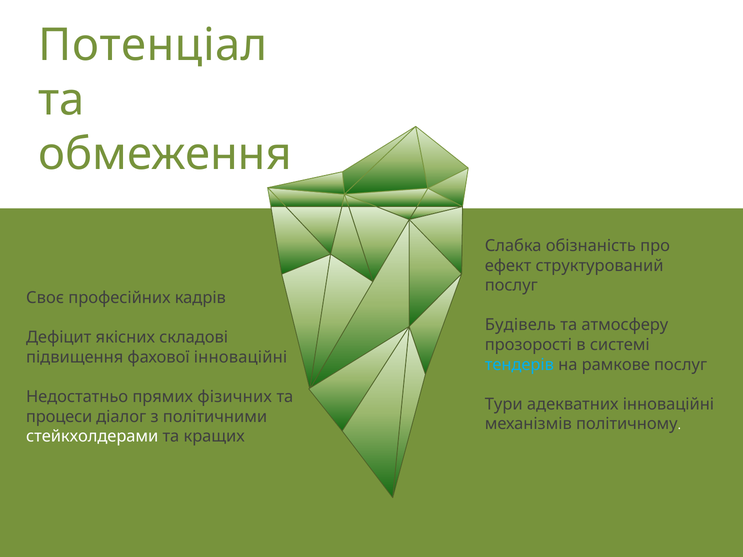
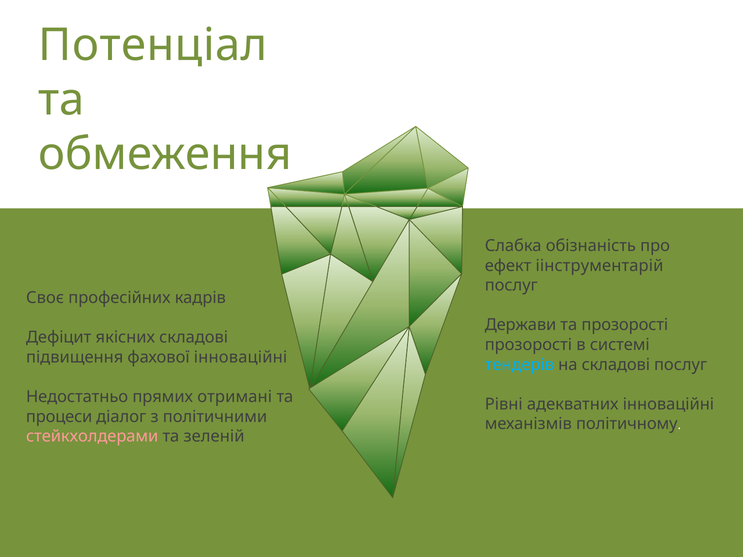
структурований: структурований -> iінструментарій
Будівель: Будівель -> Держави
та атмосферу: атмосферу -> прозорості
на рамкове: рамкове -> складові
фізичних: фізичних -> отримані
Тури: Тури -> Рівні
стейкхолдерами colour: white -> pink
кращих: кращих -> зеленій
